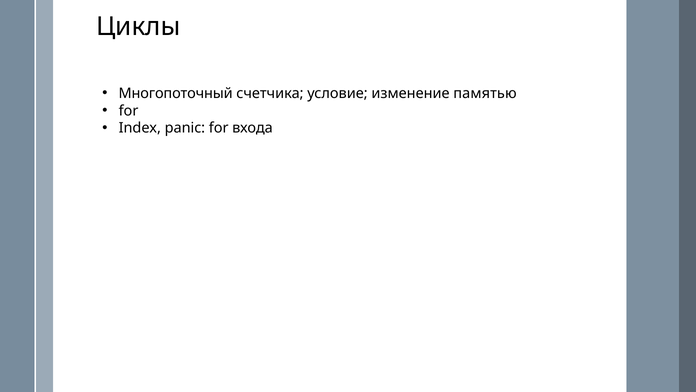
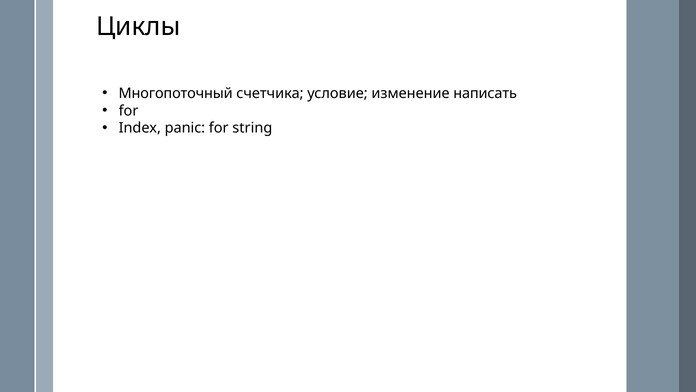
памятью: памятью -> написать
входа: входа -> string
